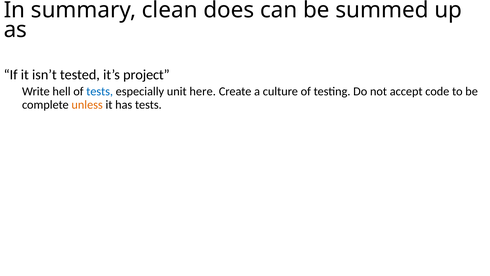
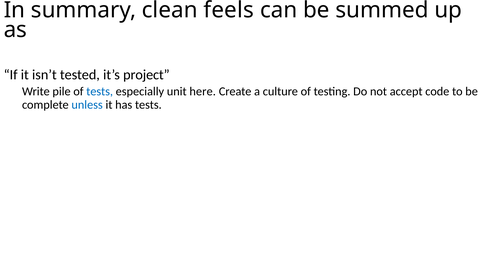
does: does -> feels
hell: hell -> pile
unless colour: orange -> blue
